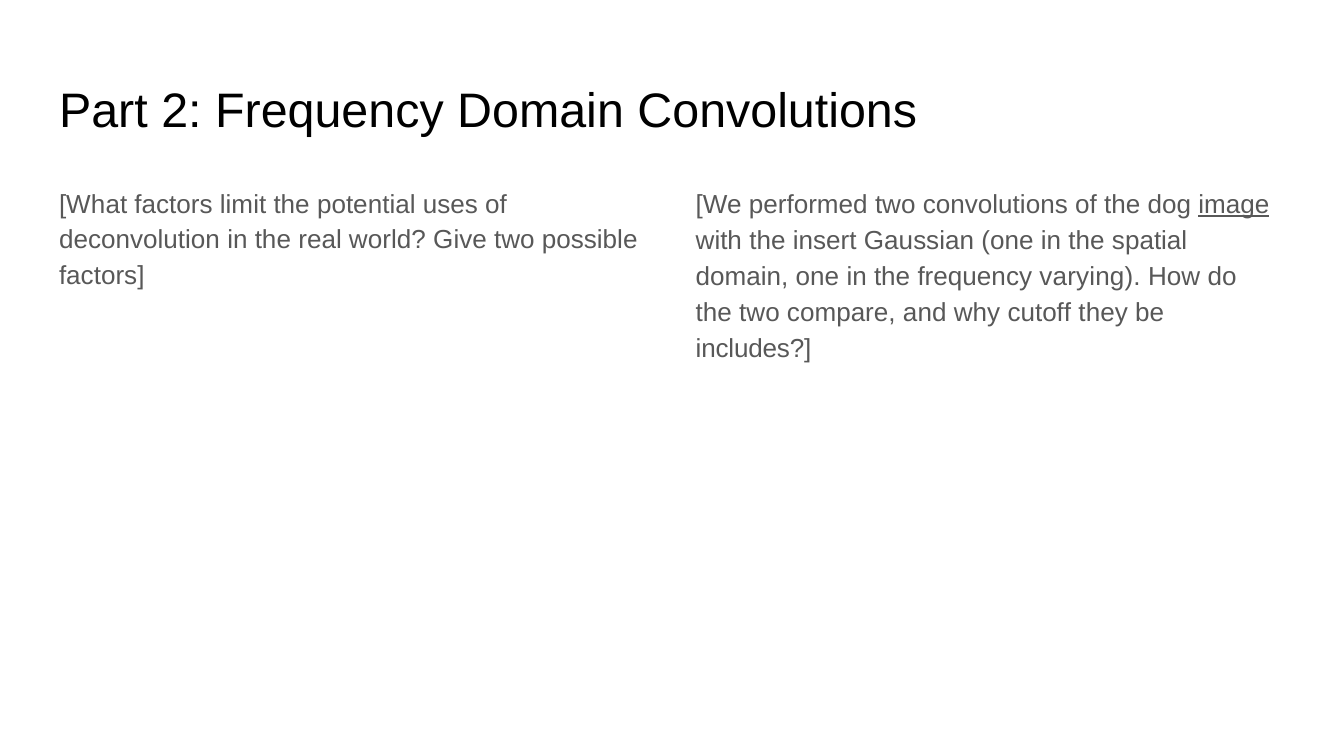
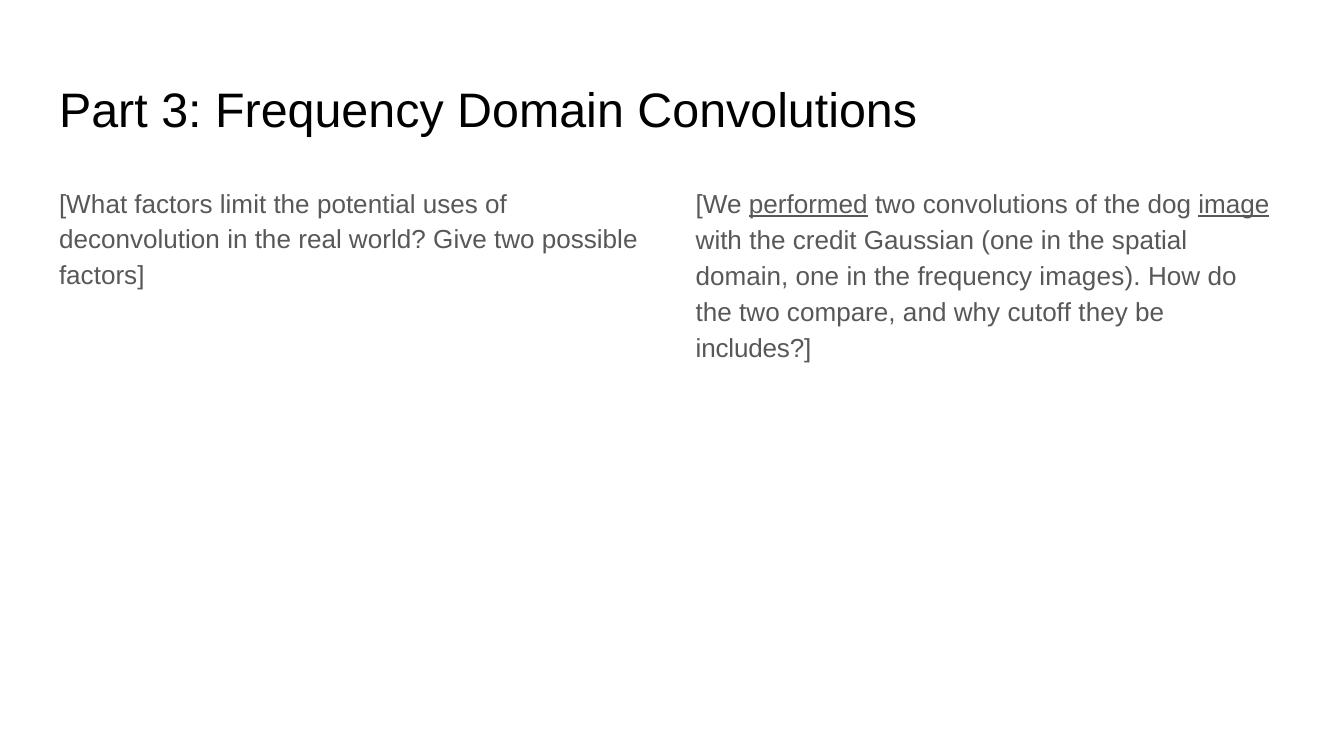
2: 2 -> 3
performed underline: none -> present
insert: insert -> credit
varying: varying -> images
